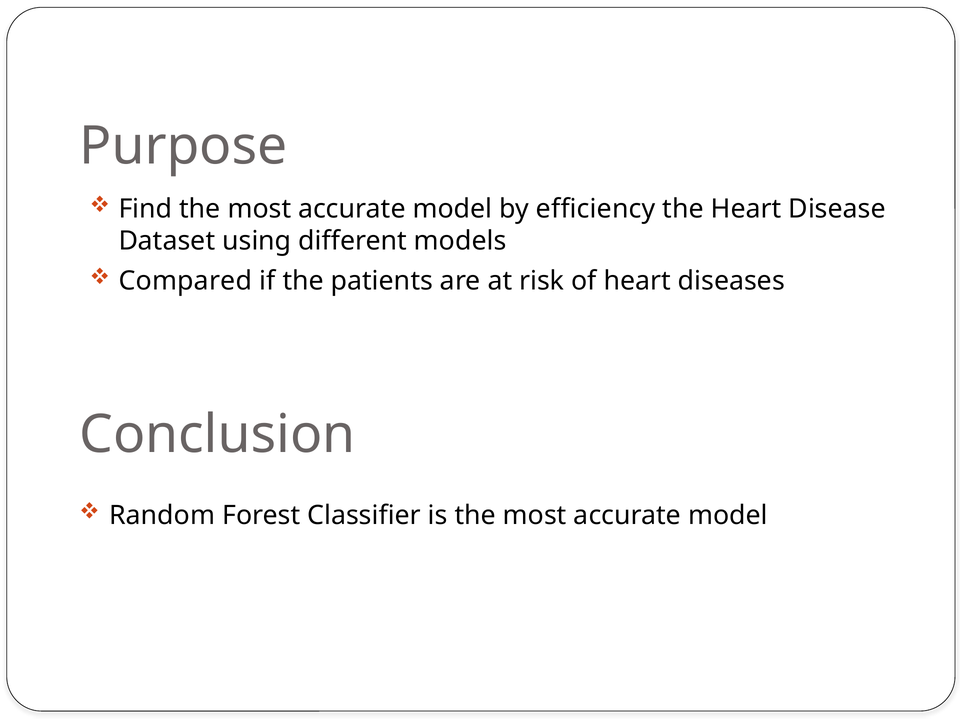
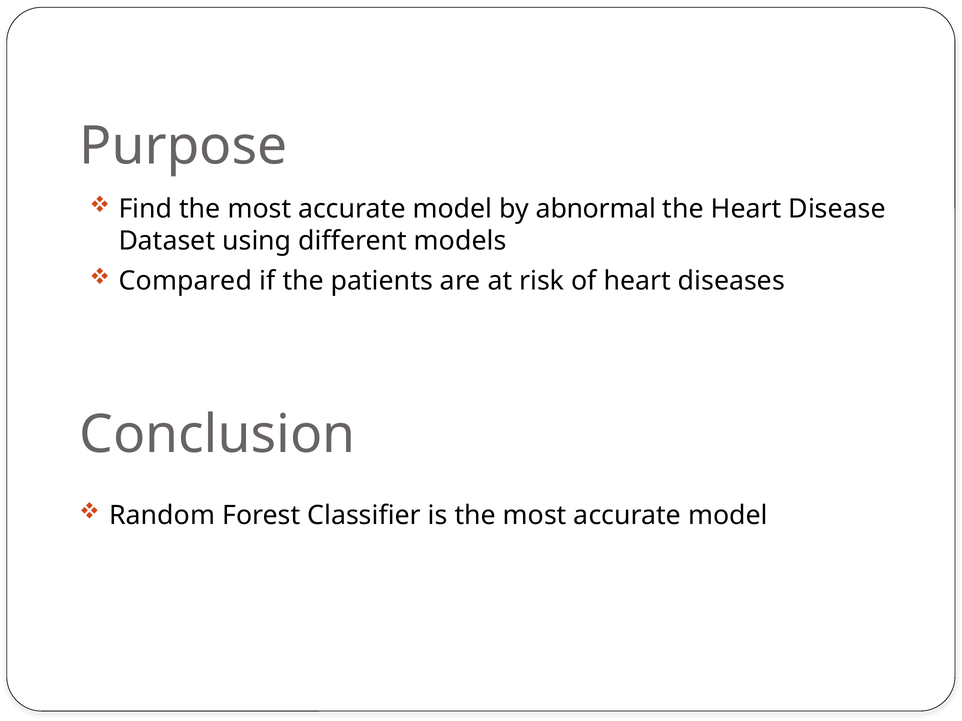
efficiency: efficiency -> abnormal
